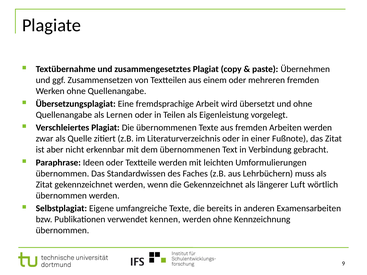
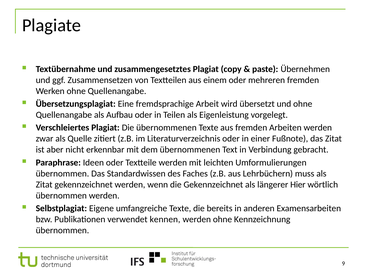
Lernen: Lernen -> Aufbau
Luft: Luft -> Hier
